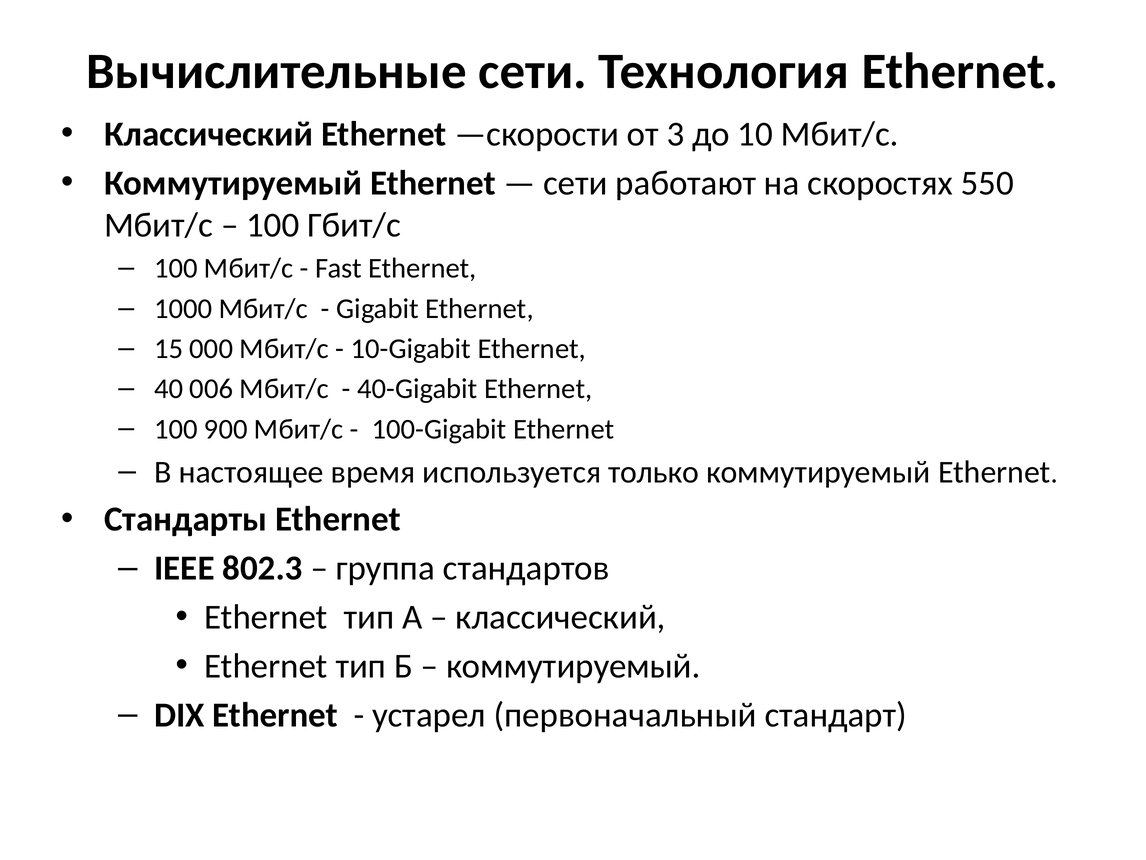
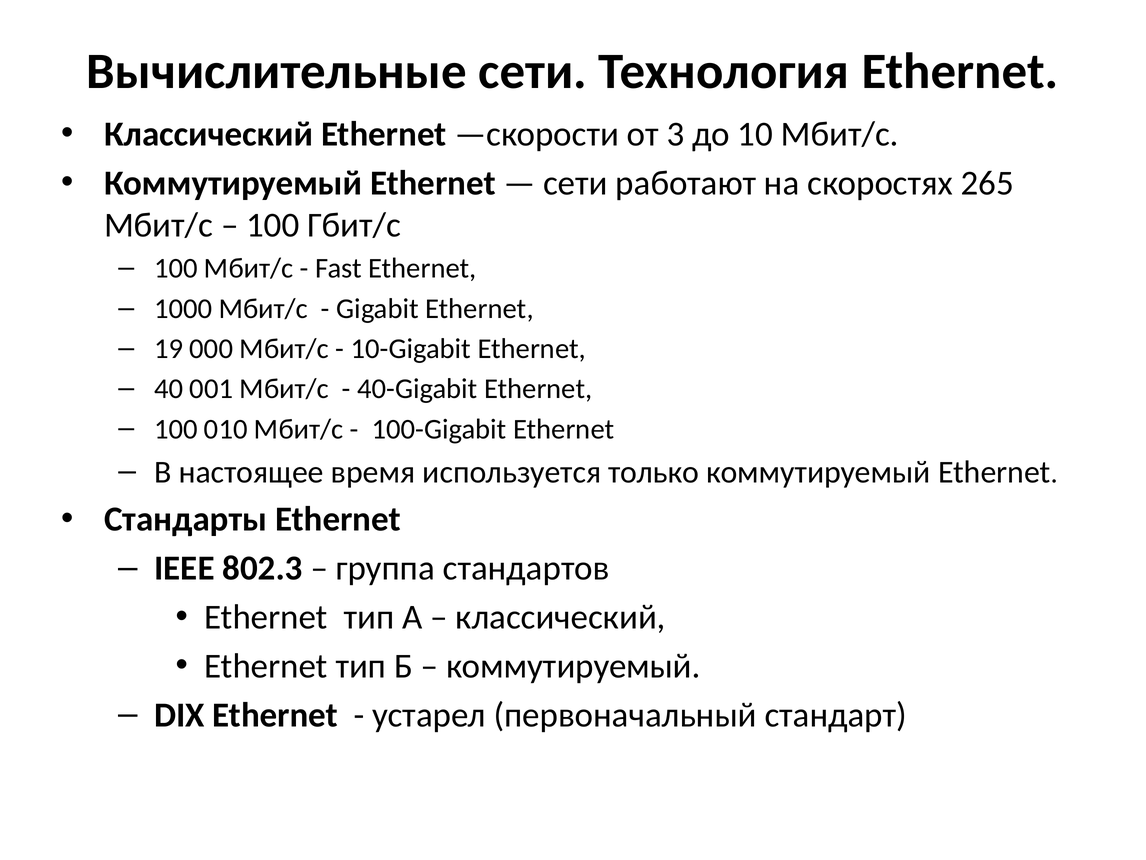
550: 550 -> 265
15: 15 -> 19
006: 006 -> 001
900: 900 -> 010
